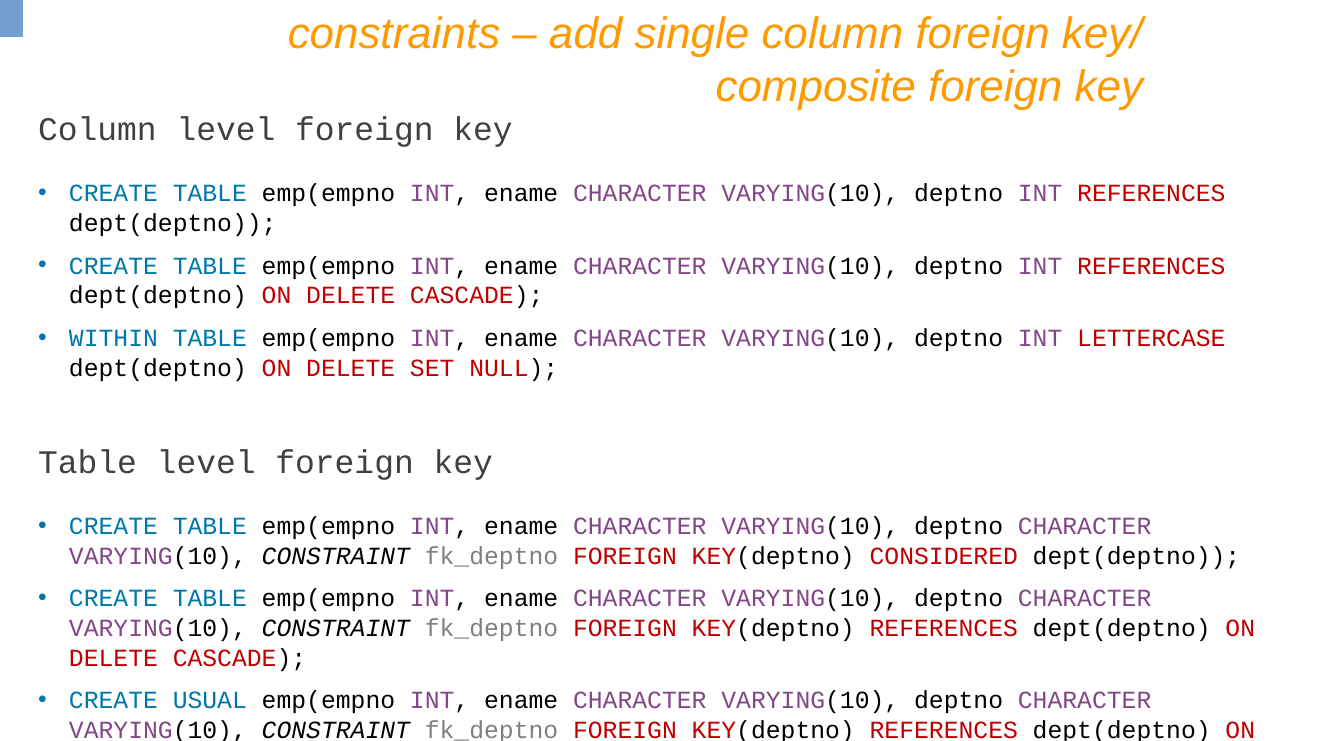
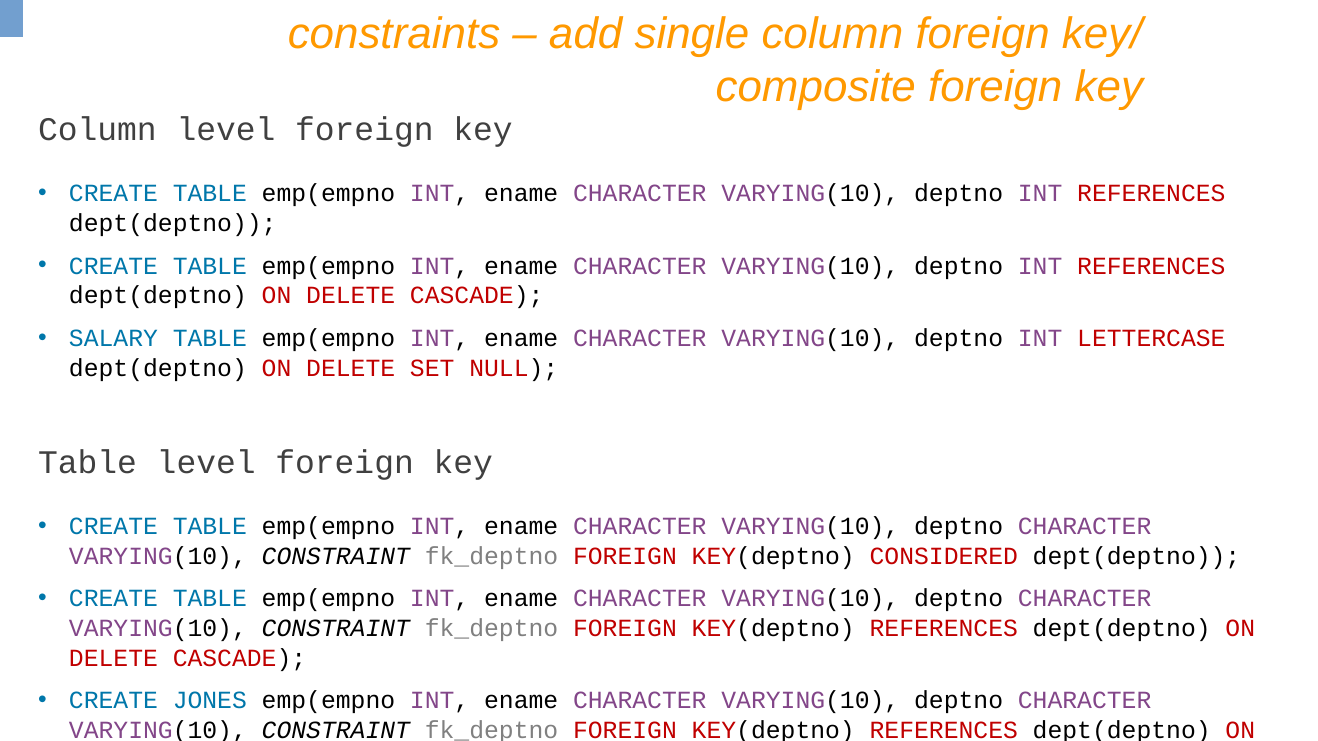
WITHIN: WITHIN -> SALARY
USUAL: USUAL -> JONES
